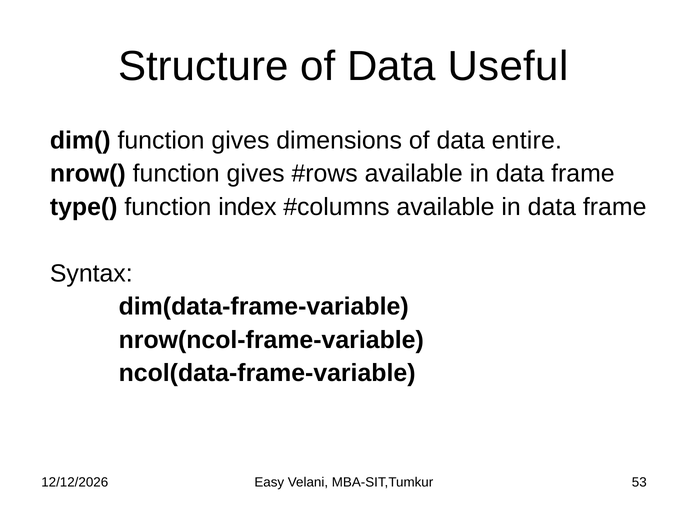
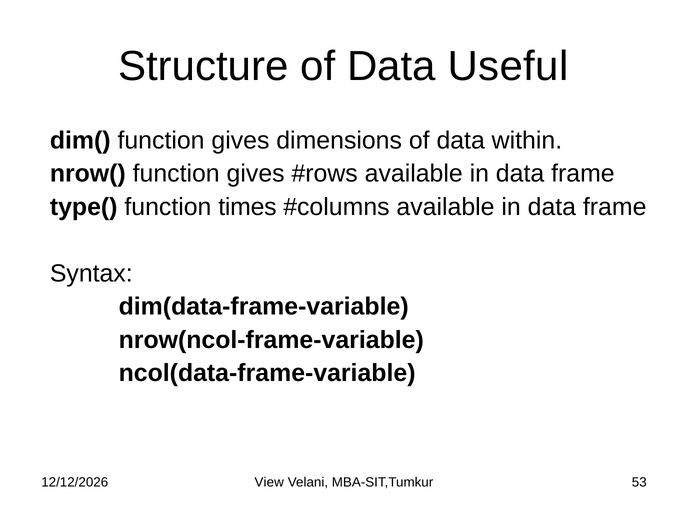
entire: entire -> within
index: index -> times
Easy: Easy -> View
